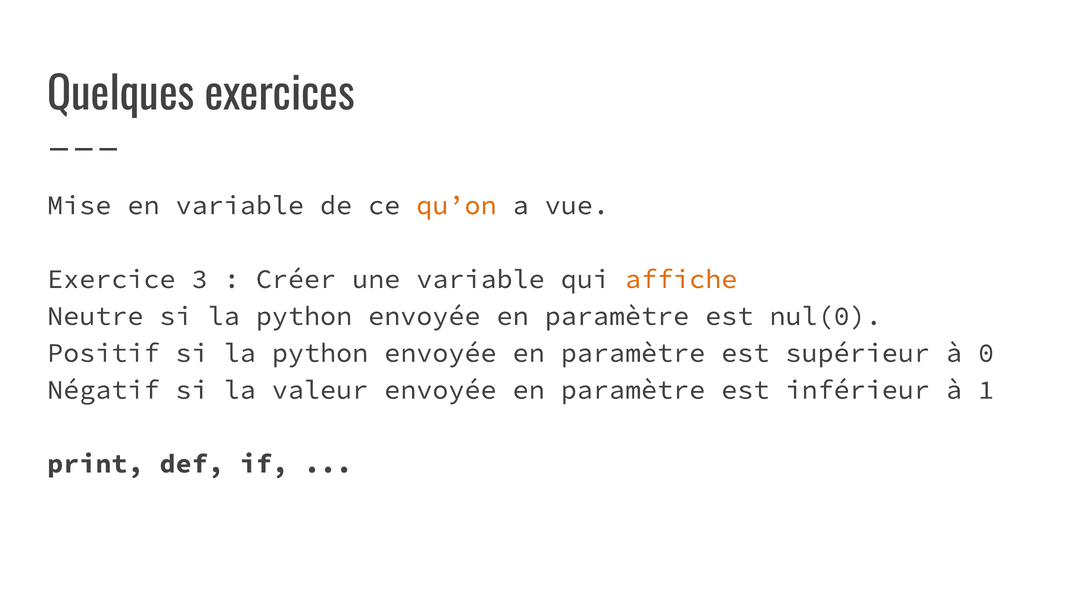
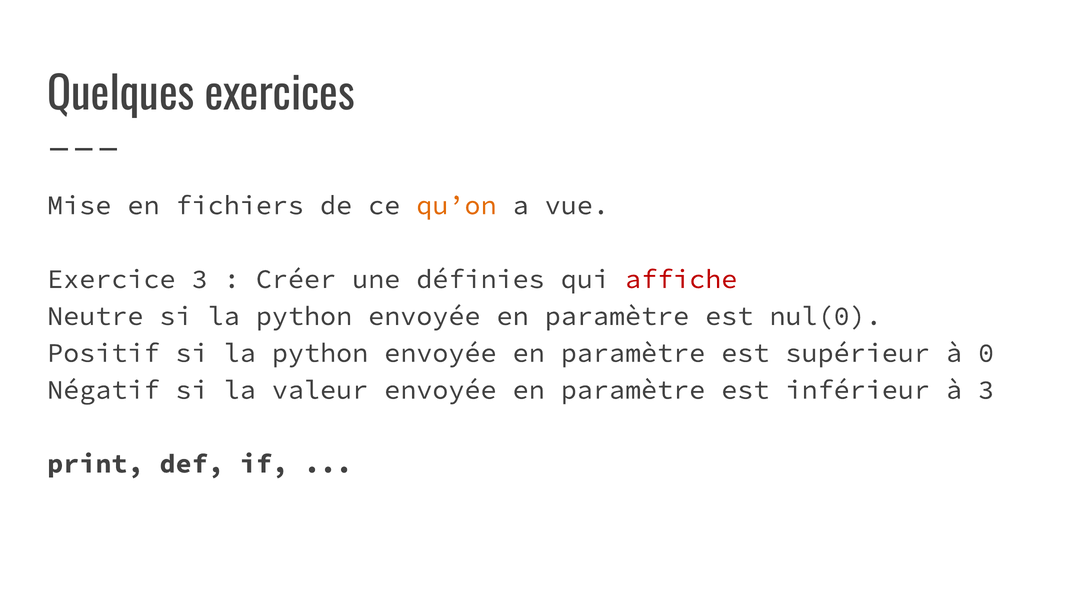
en variable: variable -> fichiers
une variable: variable -> définies
affiche colour: orange -> red
à 1: 1 -> 3
